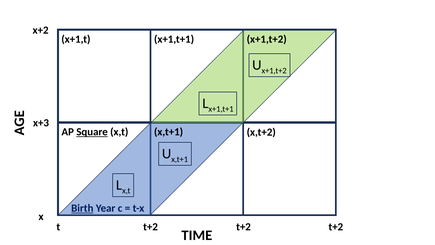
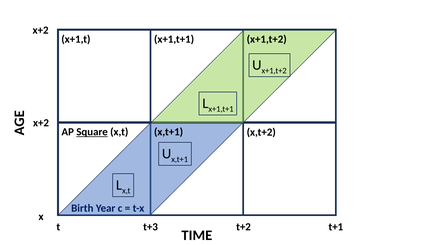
x+3 at (41, 123): x+3 -> x+2
Birth underline: present -> none
t+2 at (151, 227): t+2 -> t+3
t+2 at (336, 227): t+2 -> t+1
